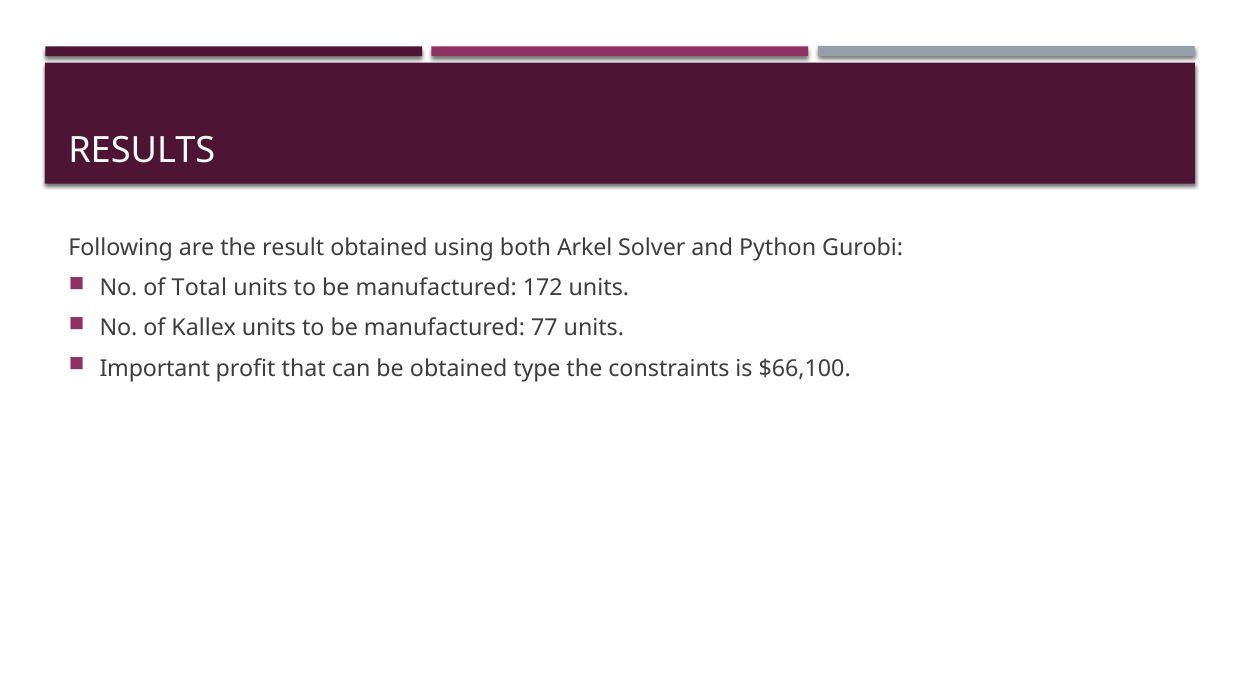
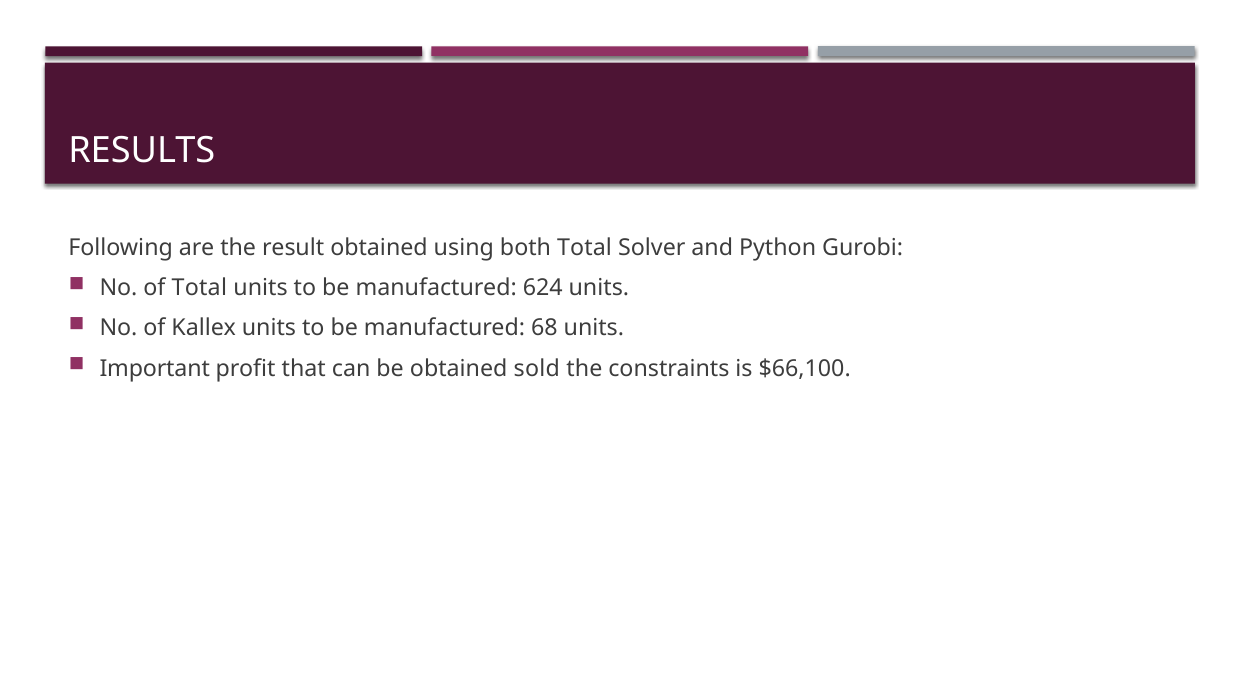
both Arkel: Arkel -> Total
172: 172 -> 624
77: 77 -> 68
type: type -> sold
